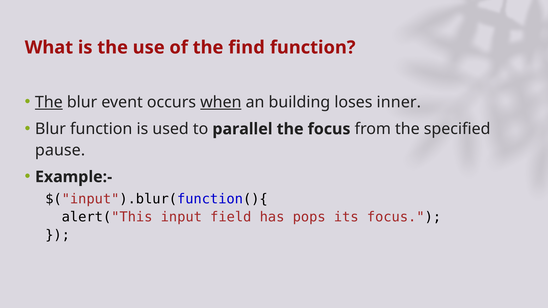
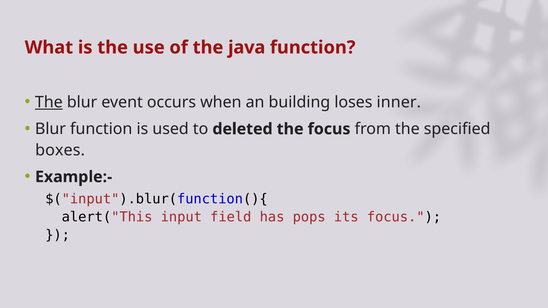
find: find -> java
when underline: present -> none
parallel: parallel -> deleted
pause: pause -> boxes
